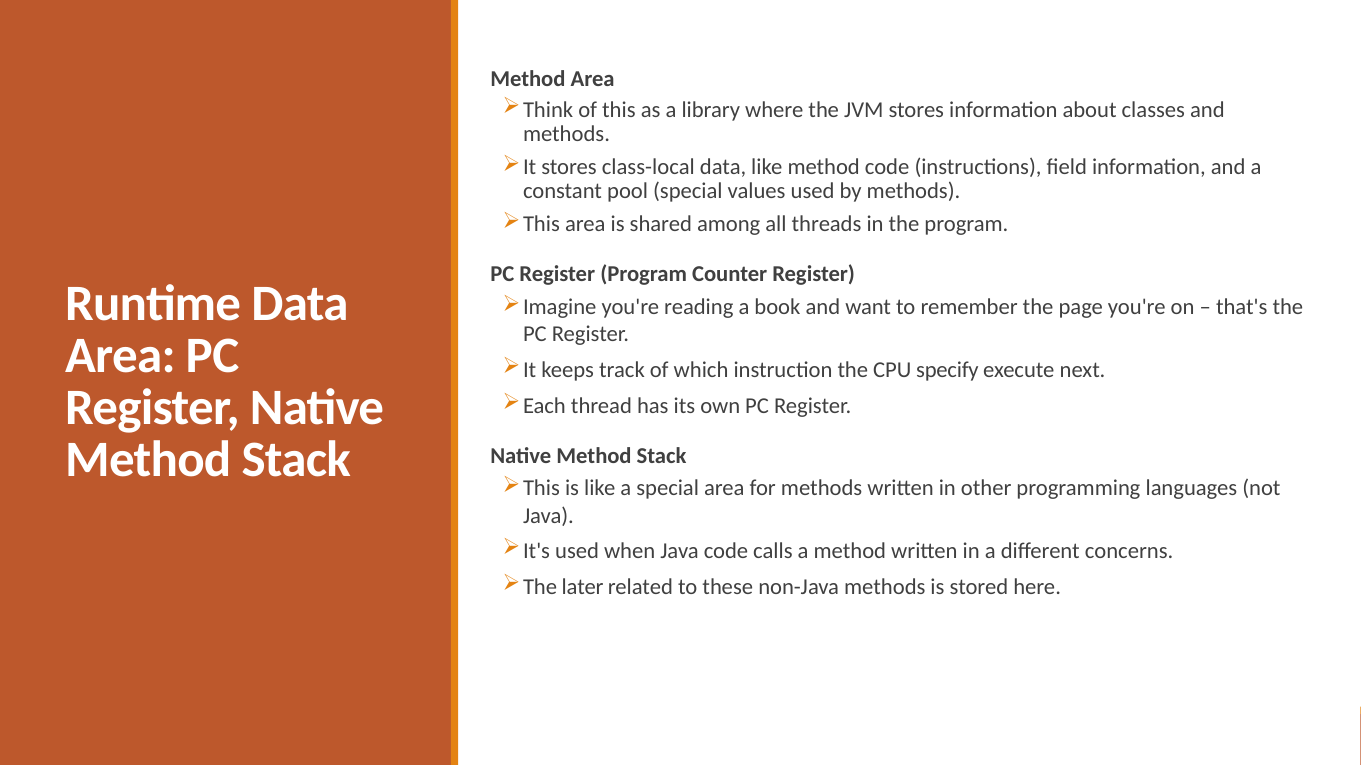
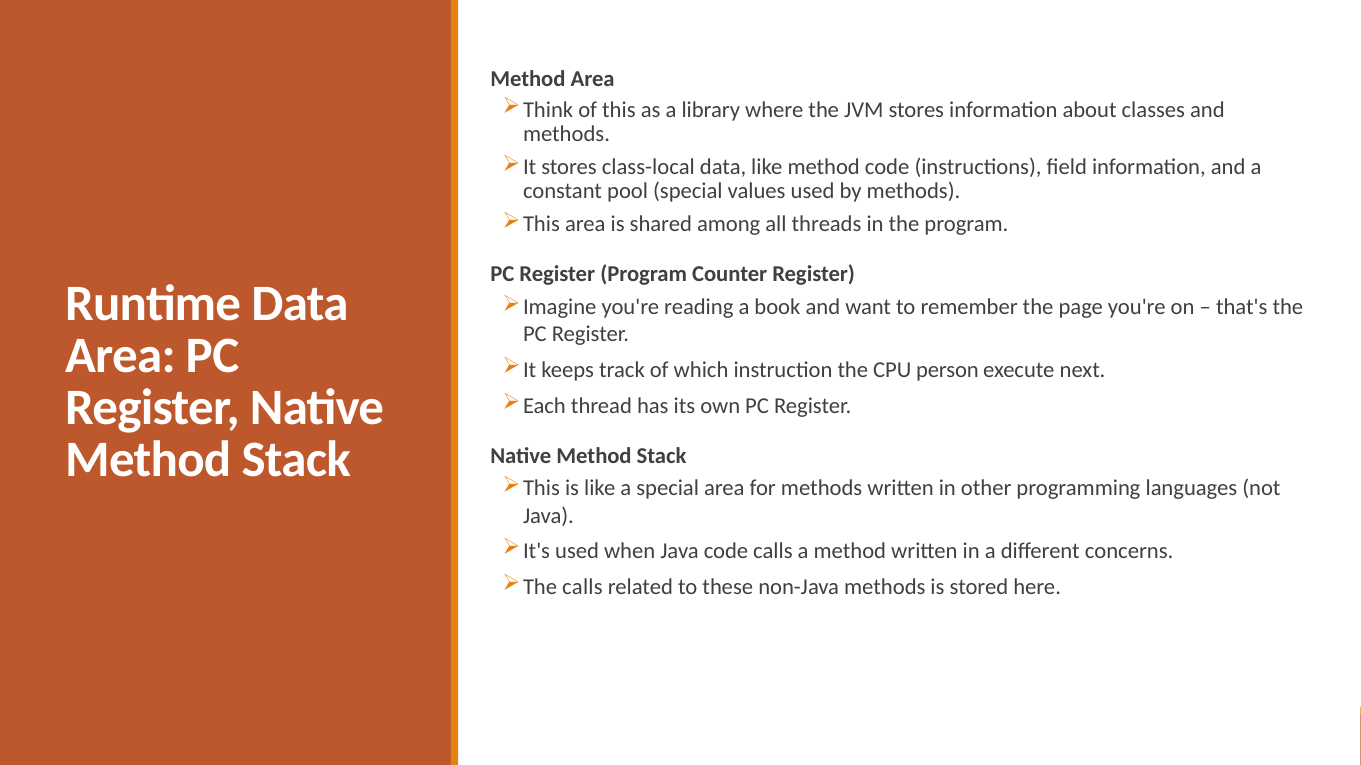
specify: specify -> person
later at (583, 587): later -> calls
